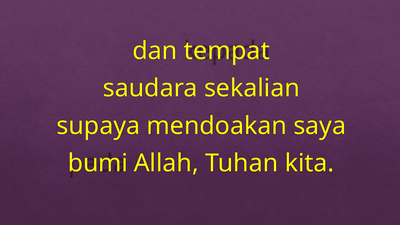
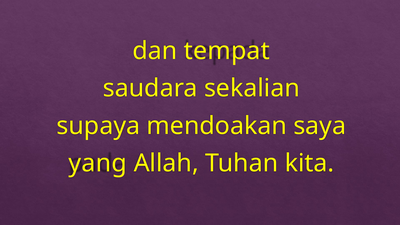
bumi: bumi -> yang
